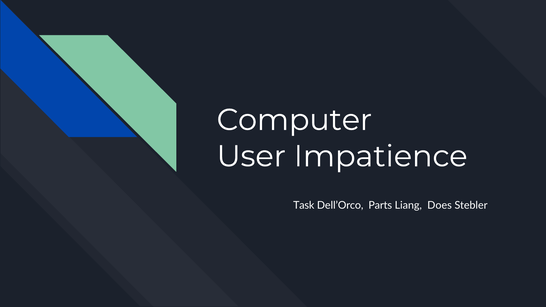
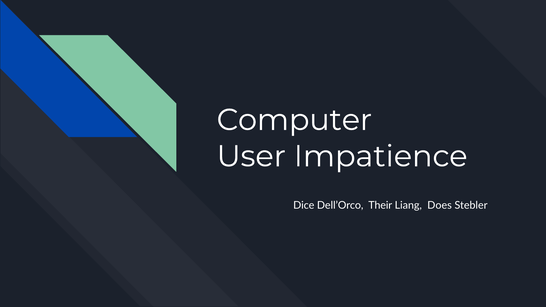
Task: Task -> Dice
Parts: Parts -> Their
